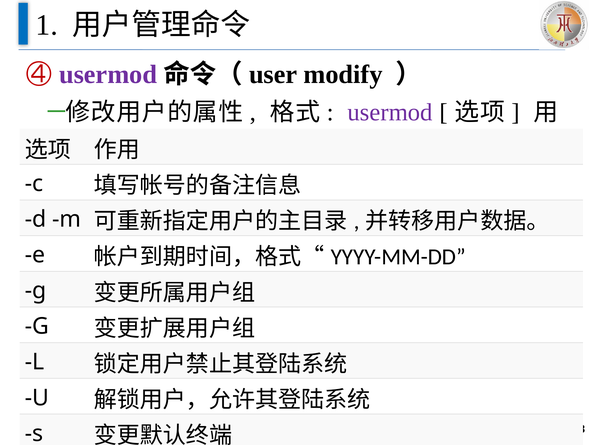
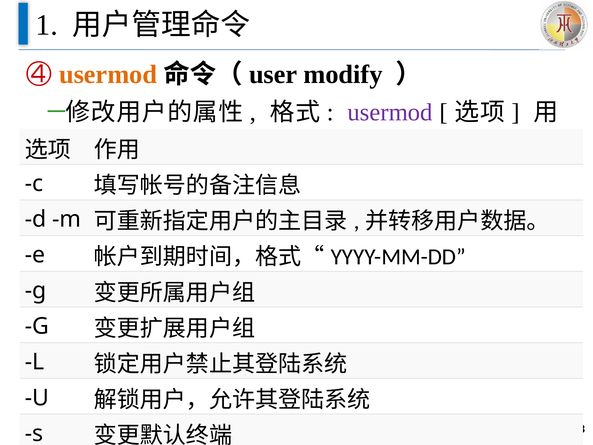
usermod at (108, 74) colour: purple -> orange
